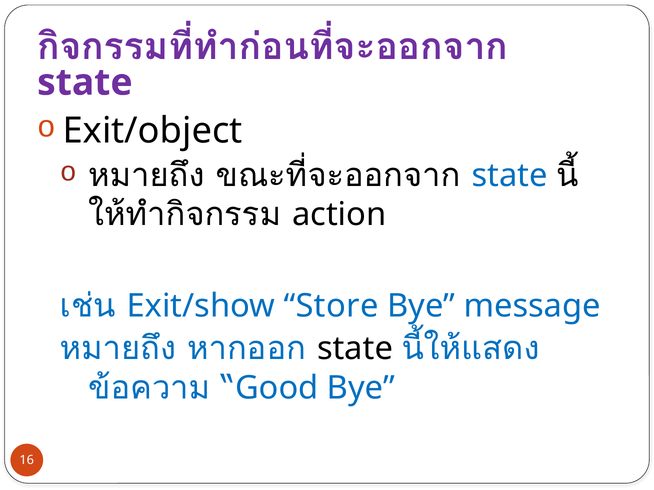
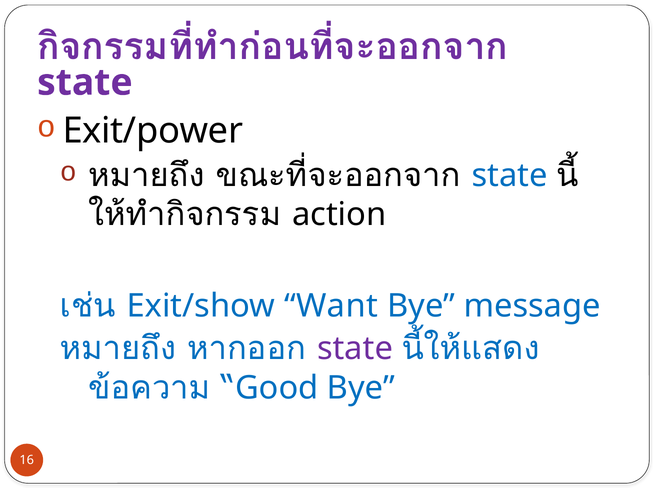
Exit/object: Exit/object -> Exit/power
Store: Store -> Want
state at (355, 349) colour: black -> purple
